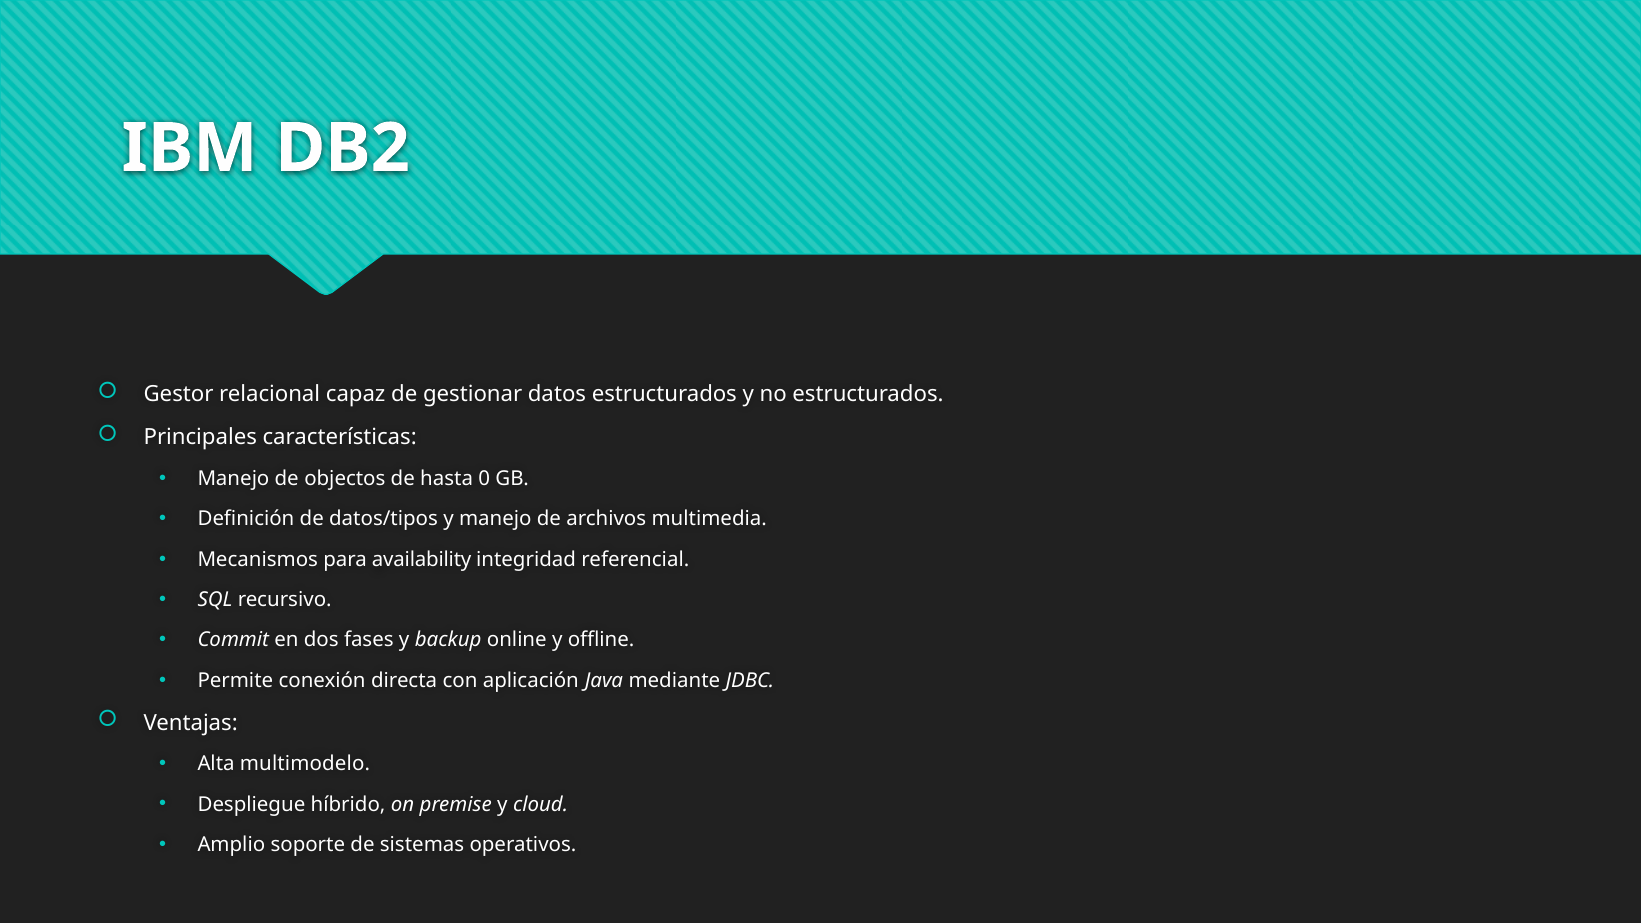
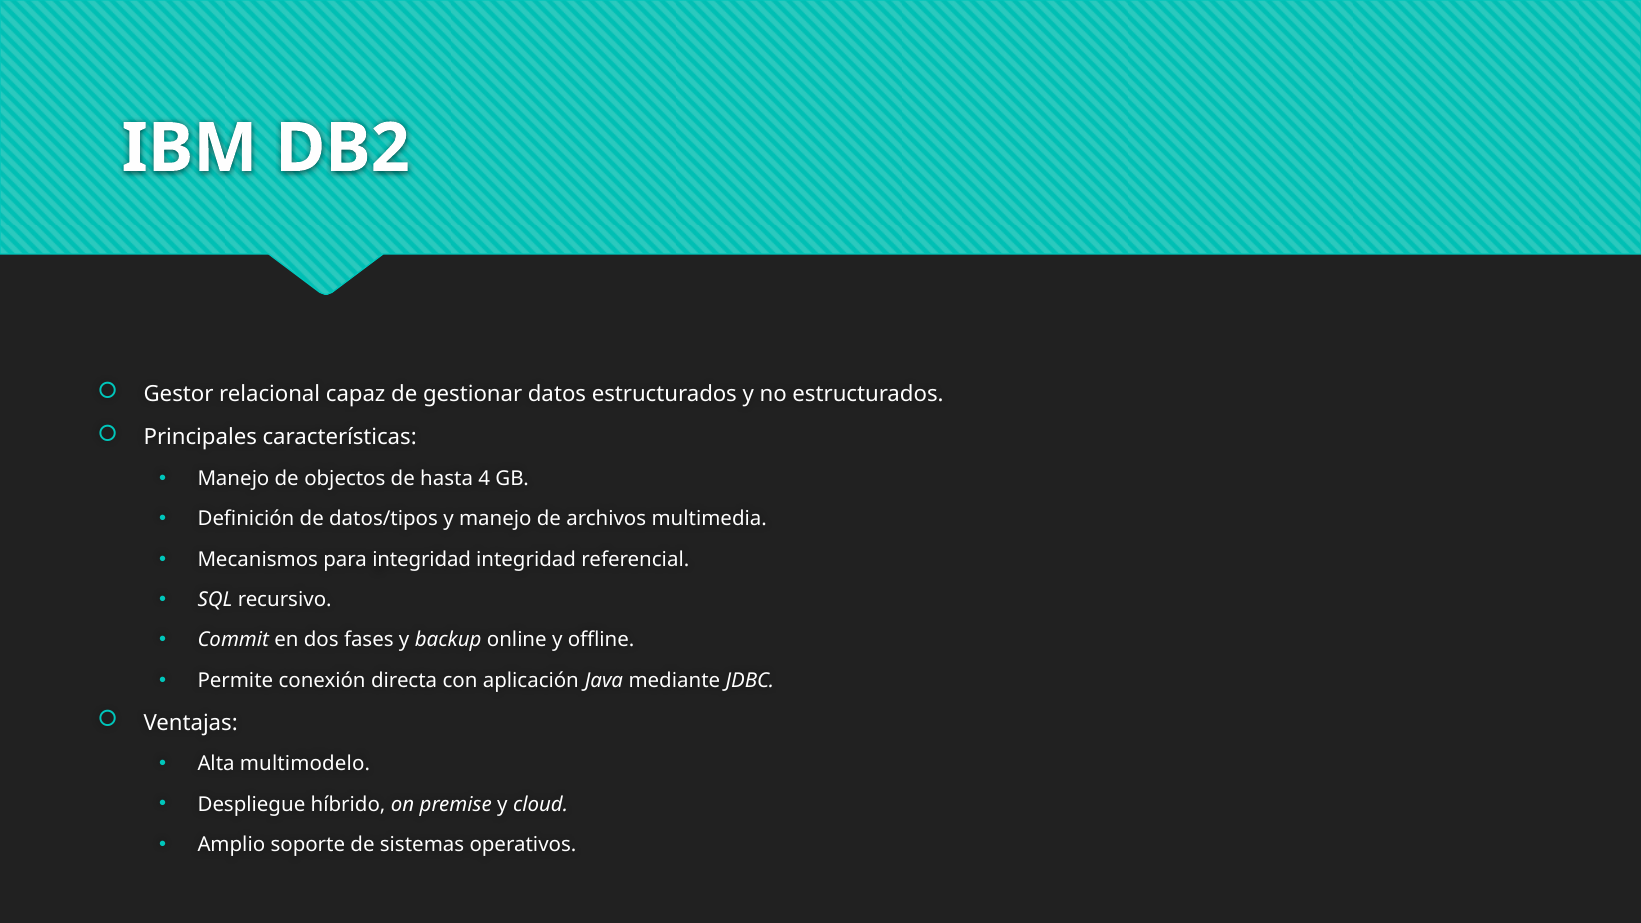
0: 0 -> 4
para availability: availability -> integridad
